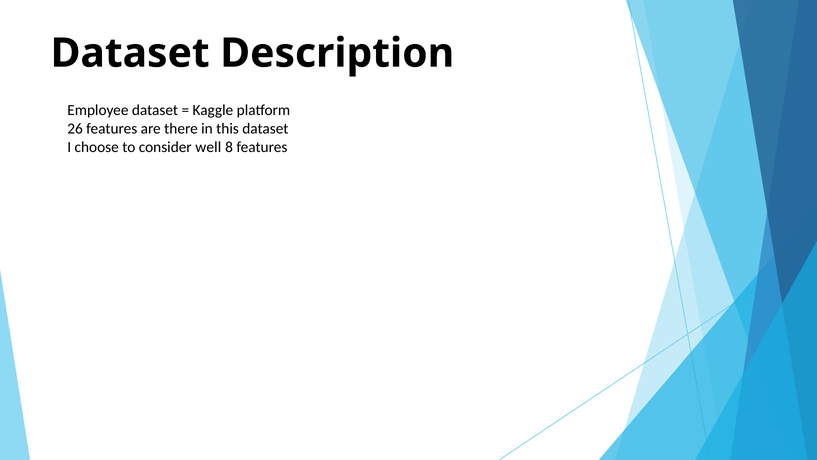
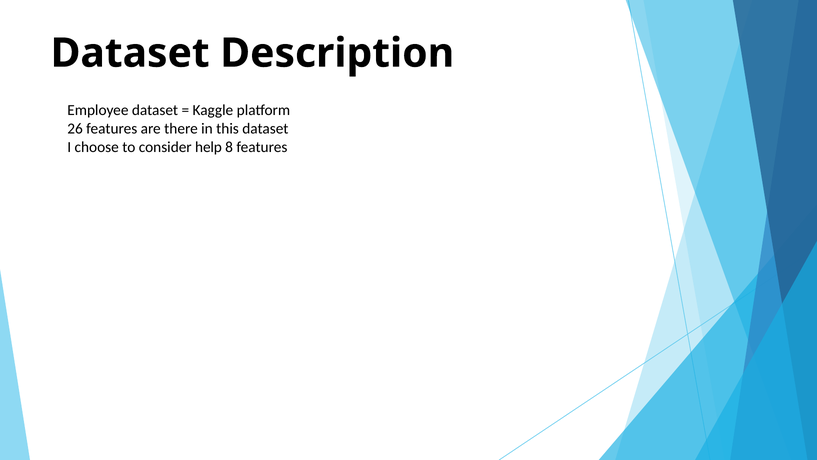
well: well -> help
